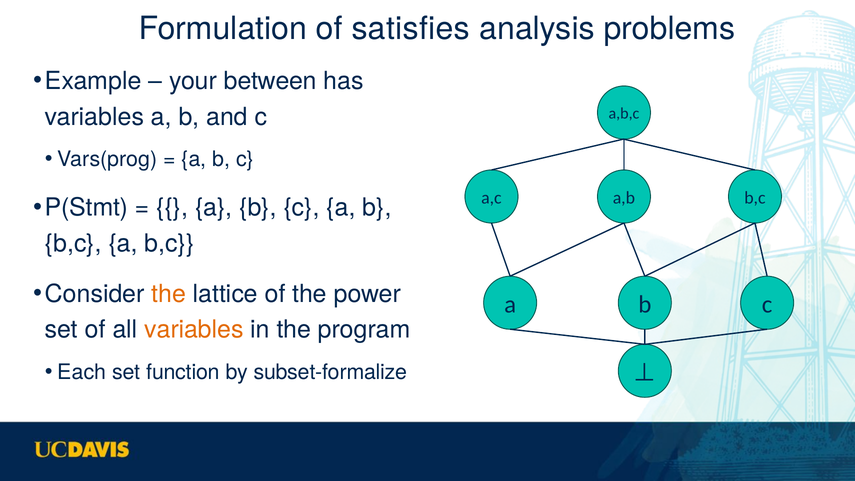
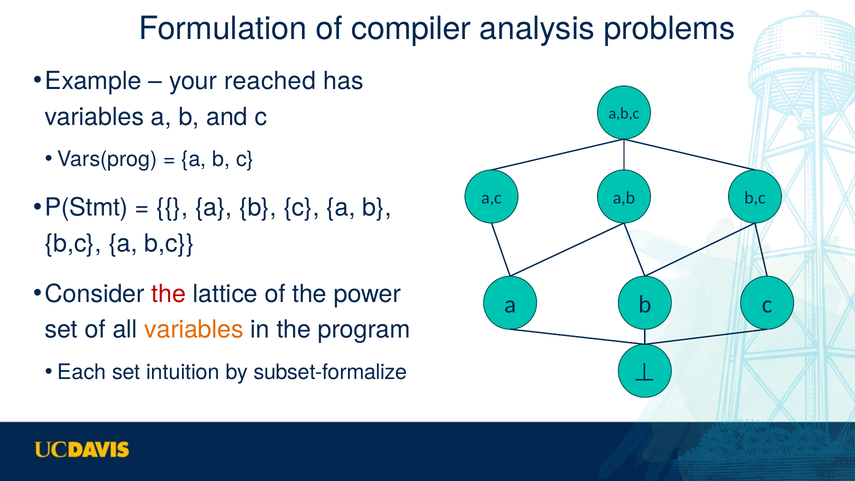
satisfies: satisfies -> compiler
between: between -> reached
the at (169, 294) colour: orange -> red
function: function -> intuition
